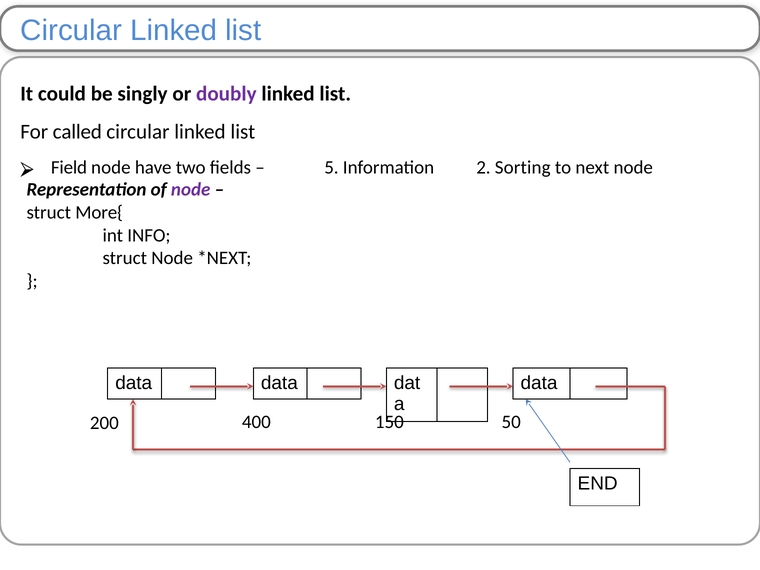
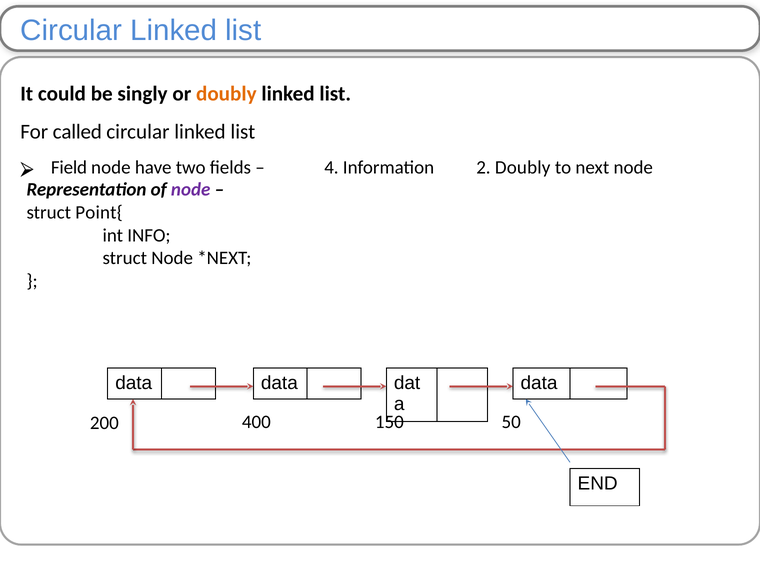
doubly at (226, 94) colour: purple -> orange
5: 5 -> 4
2 Sorting: Sorting -> Doubly
More{: More{ -> Point{
